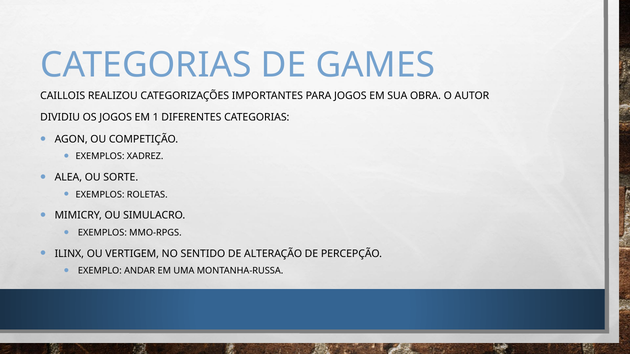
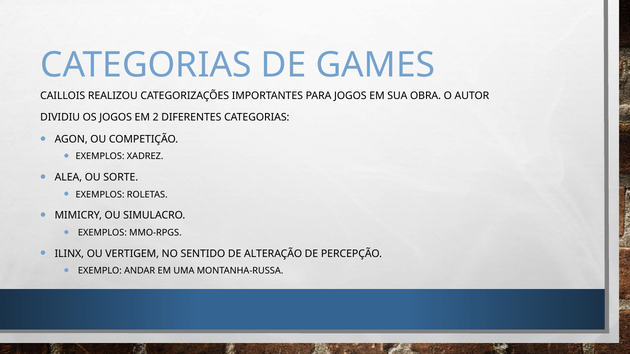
1: 1 -> 2
